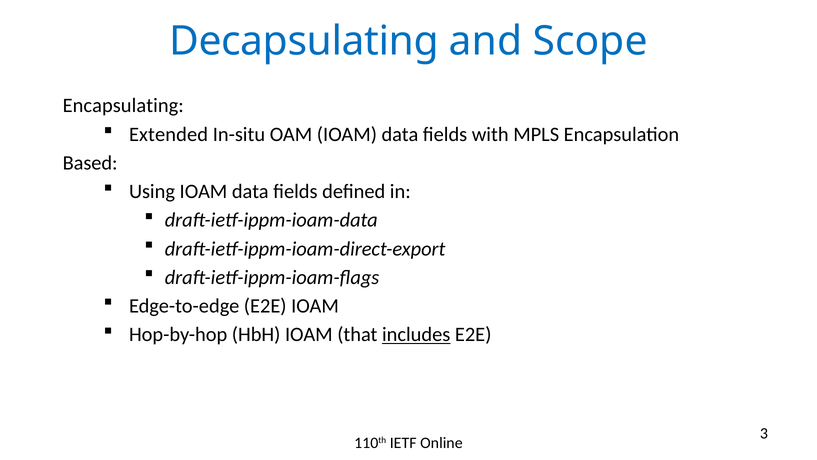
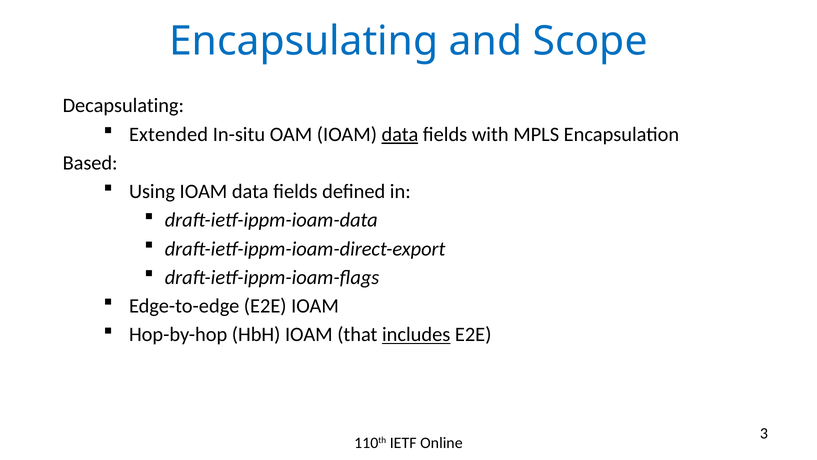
Decapsulating: Decapsulating -> Encapsulating
Encapsulating: Encapsulating -> Decapsulating
data at (400, 134) underline: none -> present
